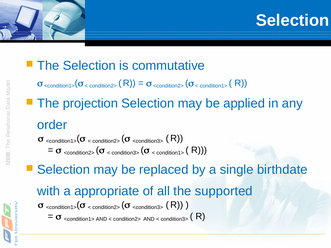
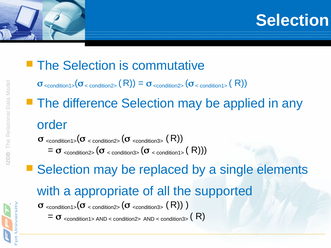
projection: projection -> difference
birthdate: birthdate -> elements
